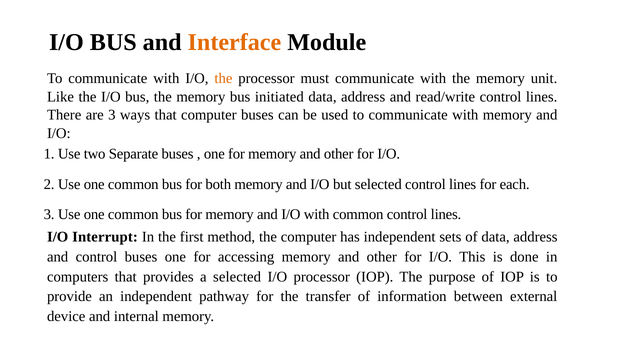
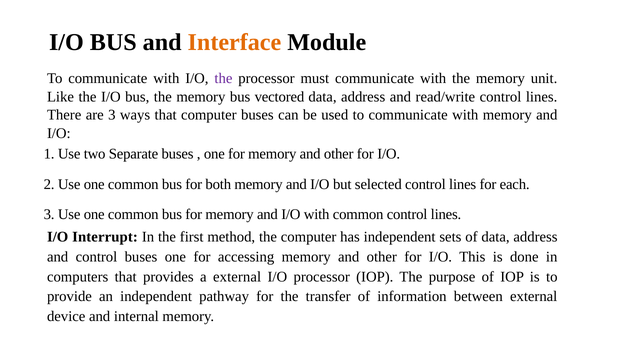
the at (223, 78) colour: orange -> purple
initiated: initiated -> vectored
a selected: selected -> external
